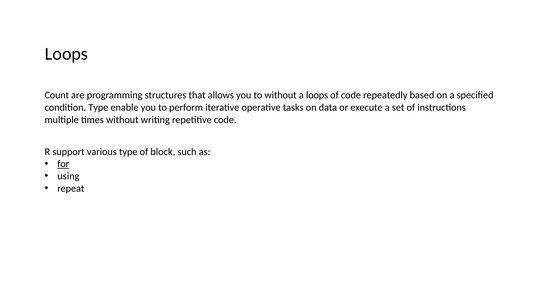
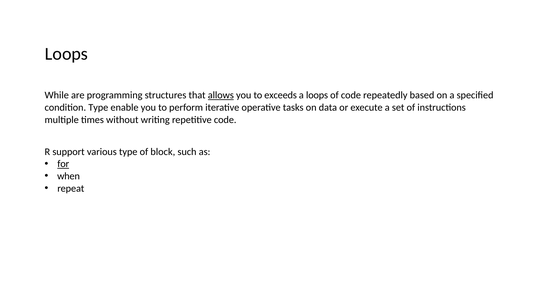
Count: Count -> While
allows underline: none -> present
to without: without -> exceeds
using: using -> when
